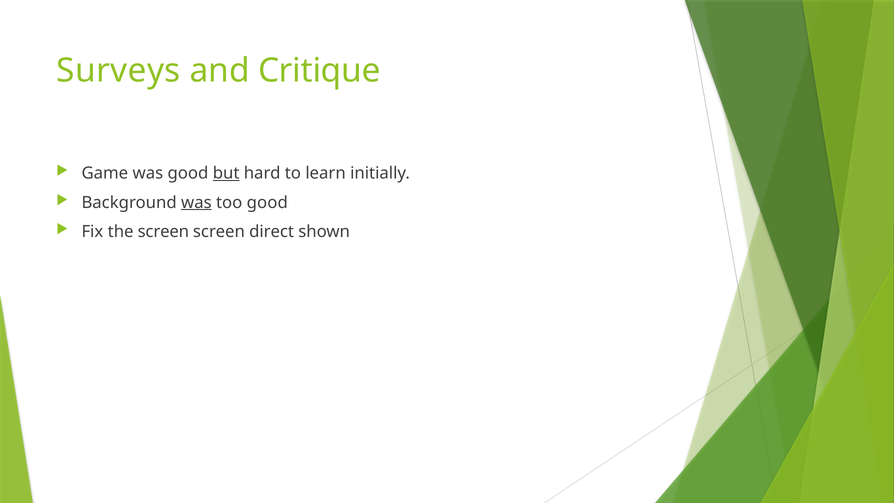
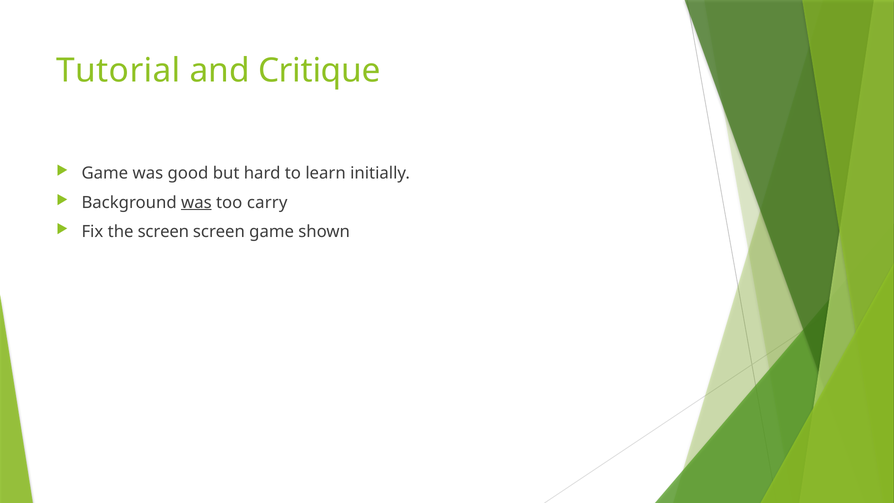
Surveys: Surveys -> Tutorial
but underline: present -> none
too good: good -> carry
screen direct: direct -> game
